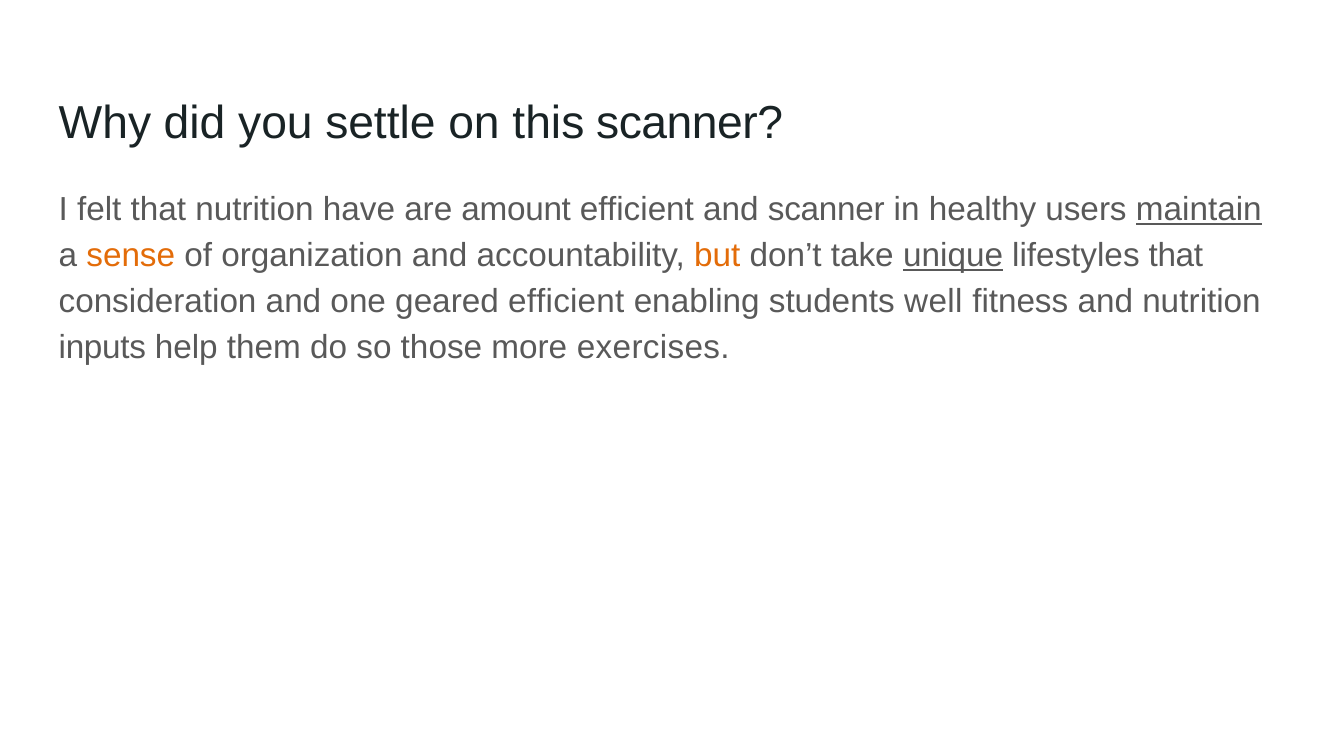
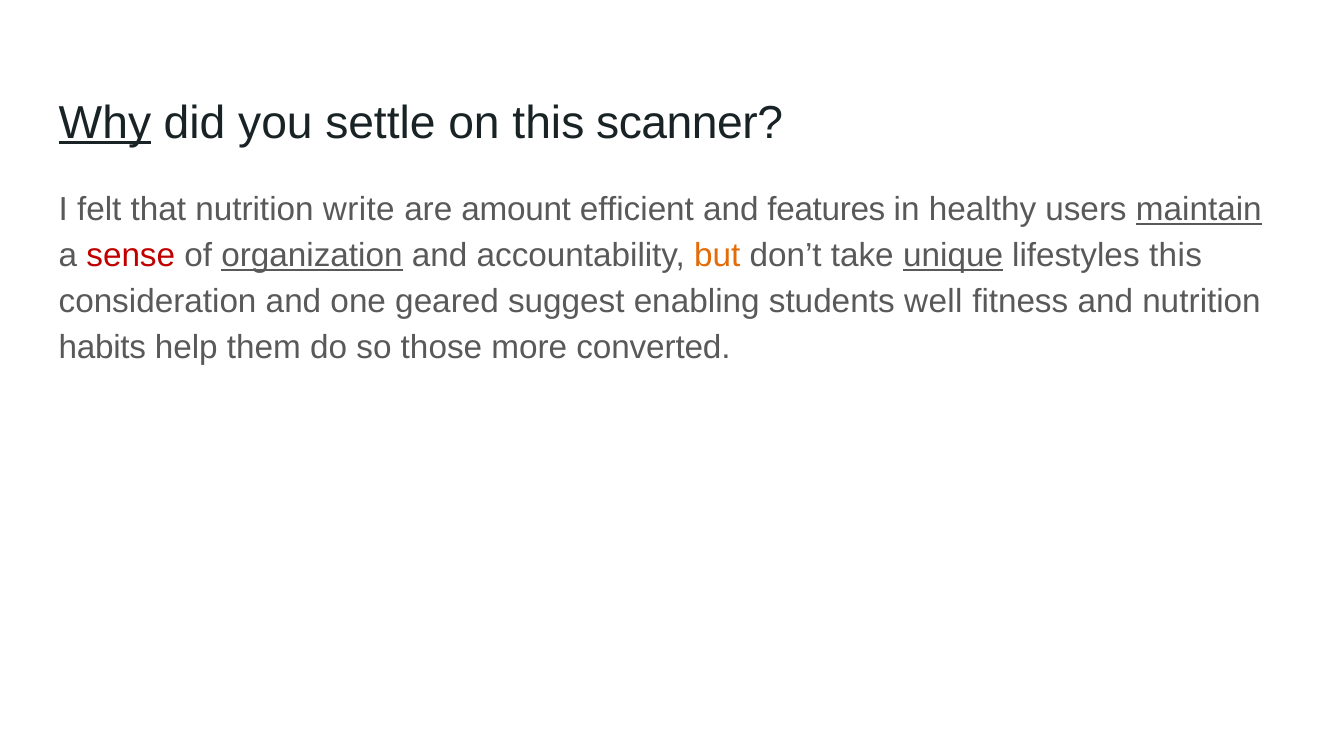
Why underline: none -> present
have: have -> write
and scanner: scanner -> features
sense colour: orange -> red
organization underline: none -> present
lifestyles that: that -> this
geared efficient: efficient -> suggest
inputs: inputs -> habits
exercises: exercises -> converted
